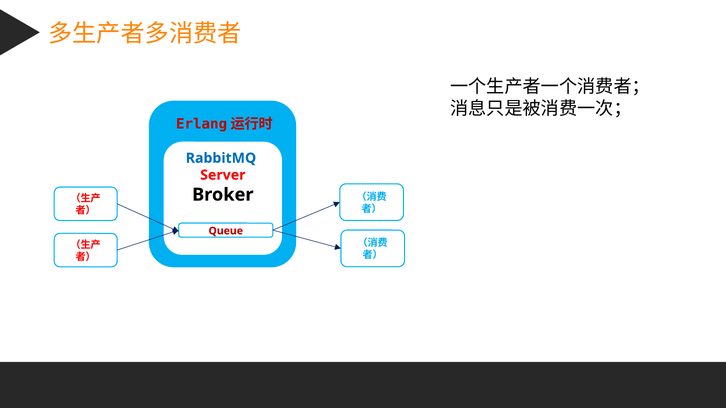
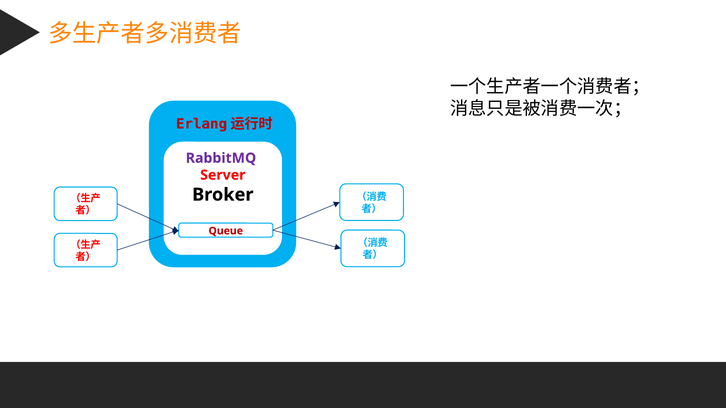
RabbitMQ colour: blue -> purple
